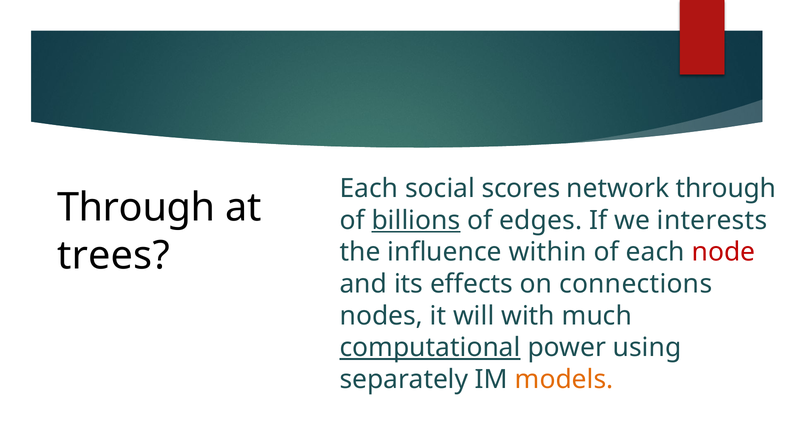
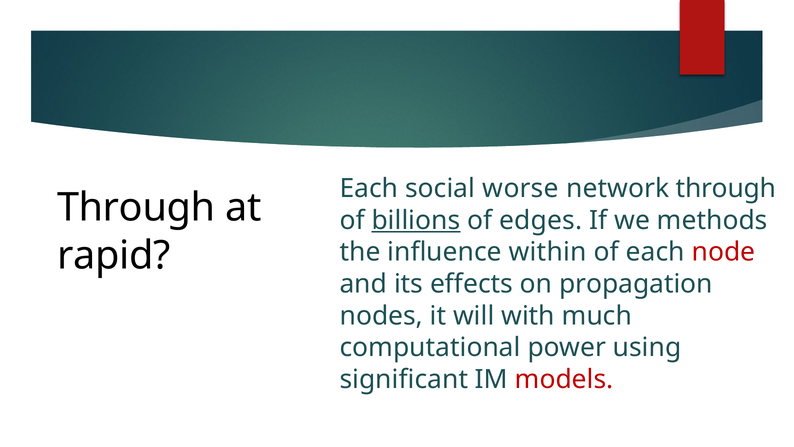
scores: scores -> worse
interests: interests -> methods
trees: trees -> rapid
connections: connections -> propagation
computational underline: present -> none
separately: separately -> significant
models colour: orange -> red
